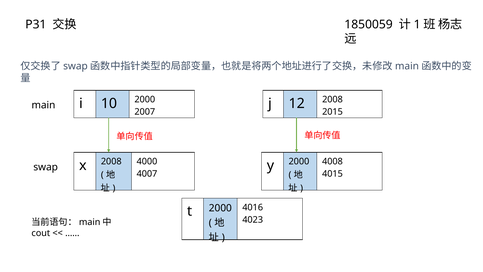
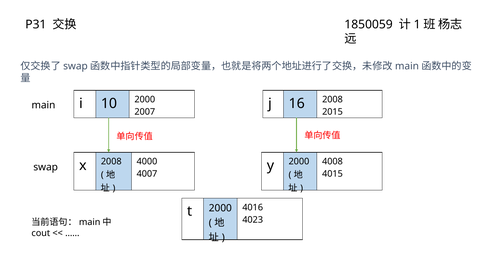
12: 12 -> 16
